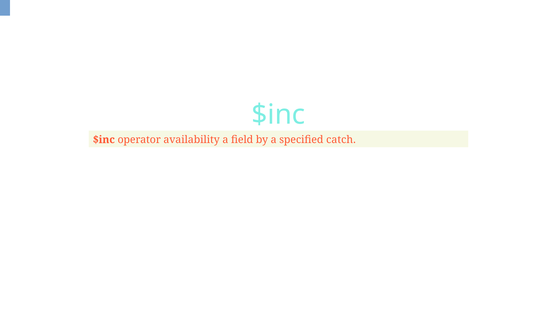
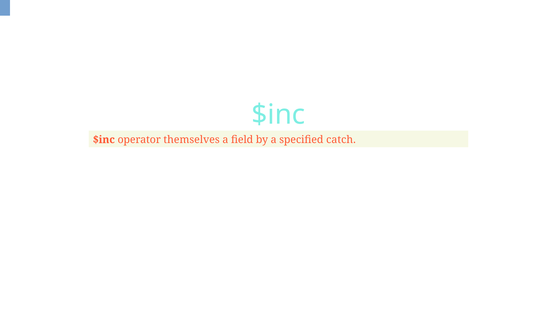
availability: availability -> themselves
